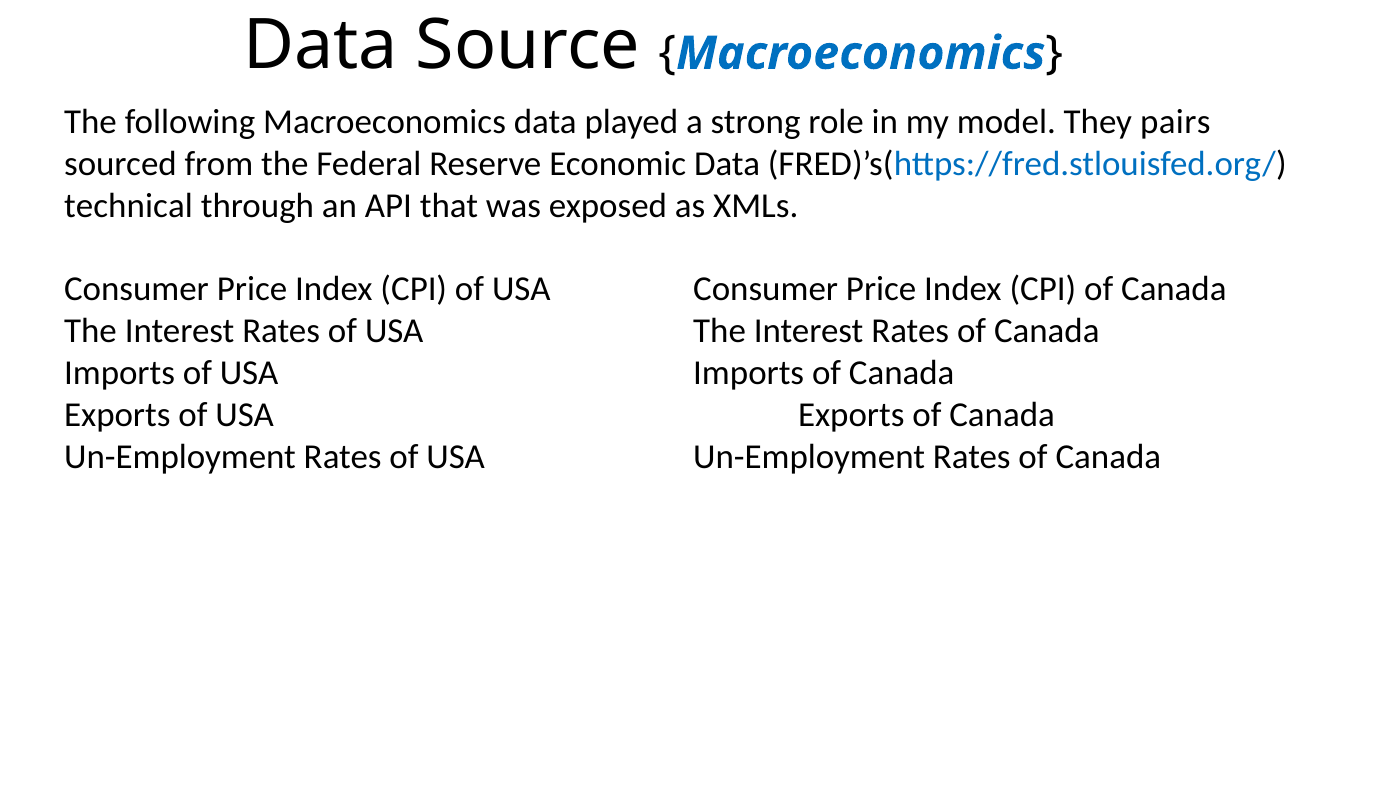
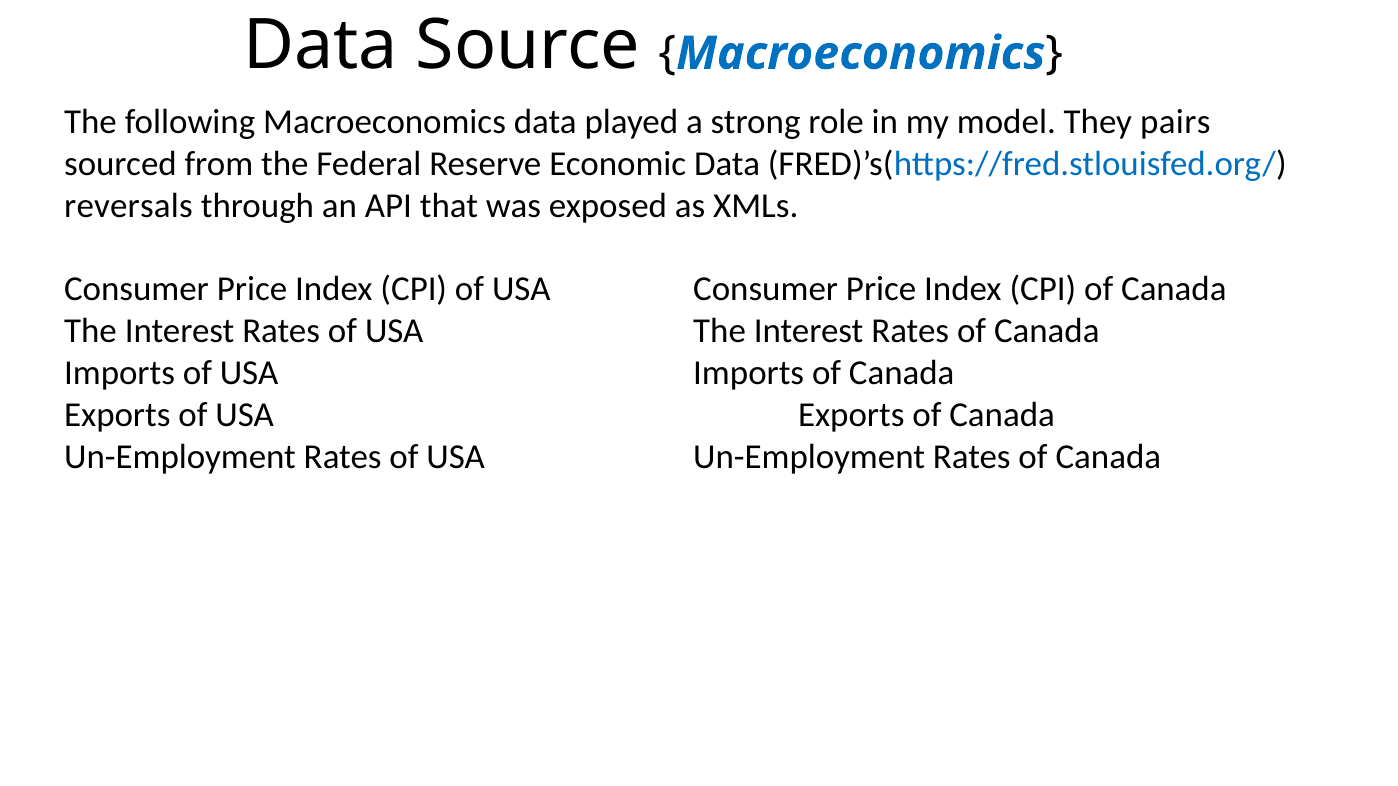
technical: technical -> reversals
